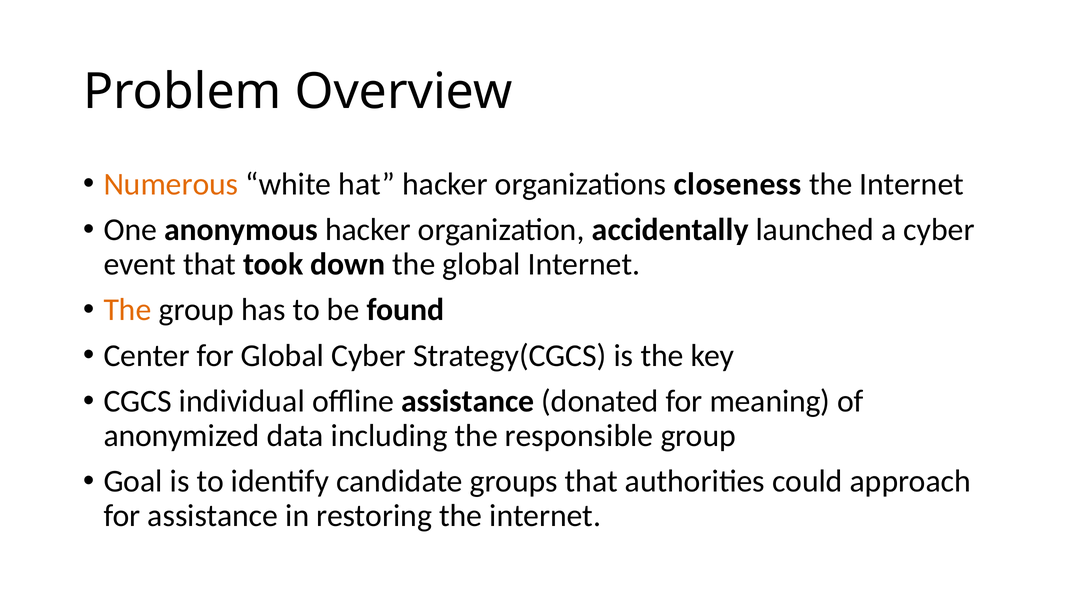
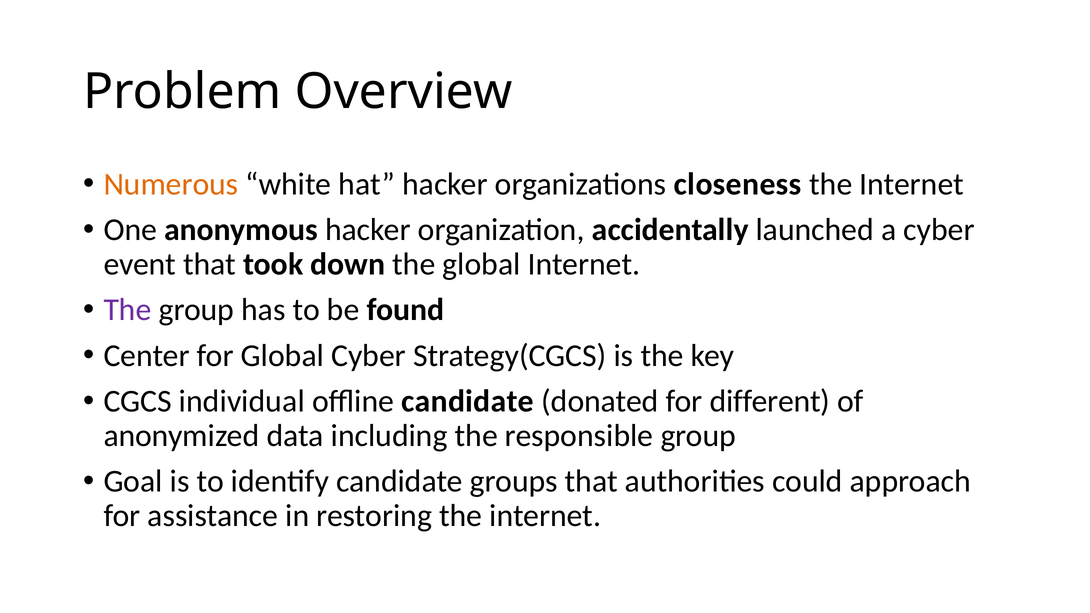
The at (127, 310) colour: orange -> purple
offline assistance: assistance -> candidate
meaning: meaning -> different
